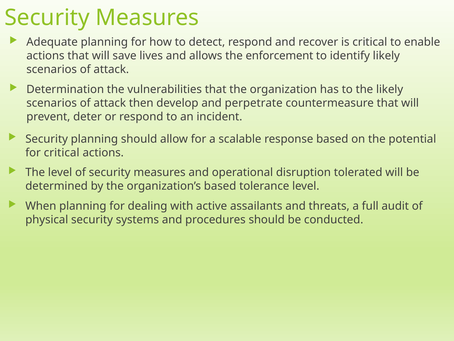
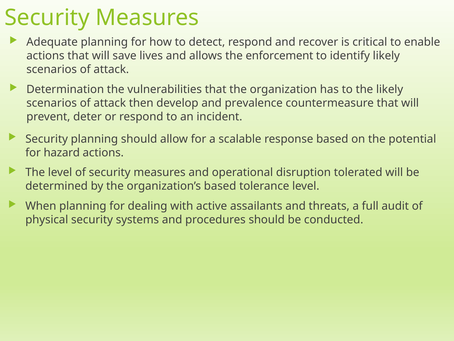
perpetrate: perpetrate -> prevalence
for critical: critical -> hazard
